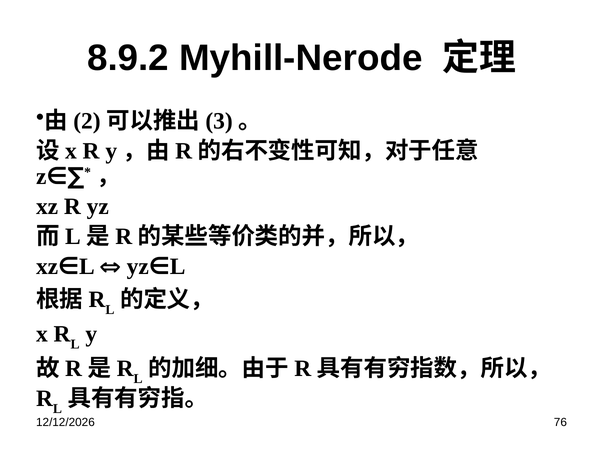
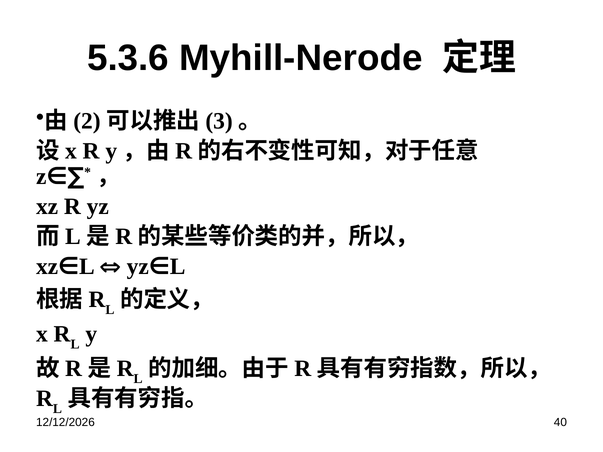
8.9.2: 8.9.2 -> 5.3.6
76: 76 -> 40
